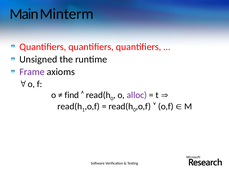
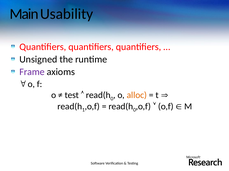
Minterm: Minterm -> Usability
find: find -> test
alloc colour: purple -> orange
